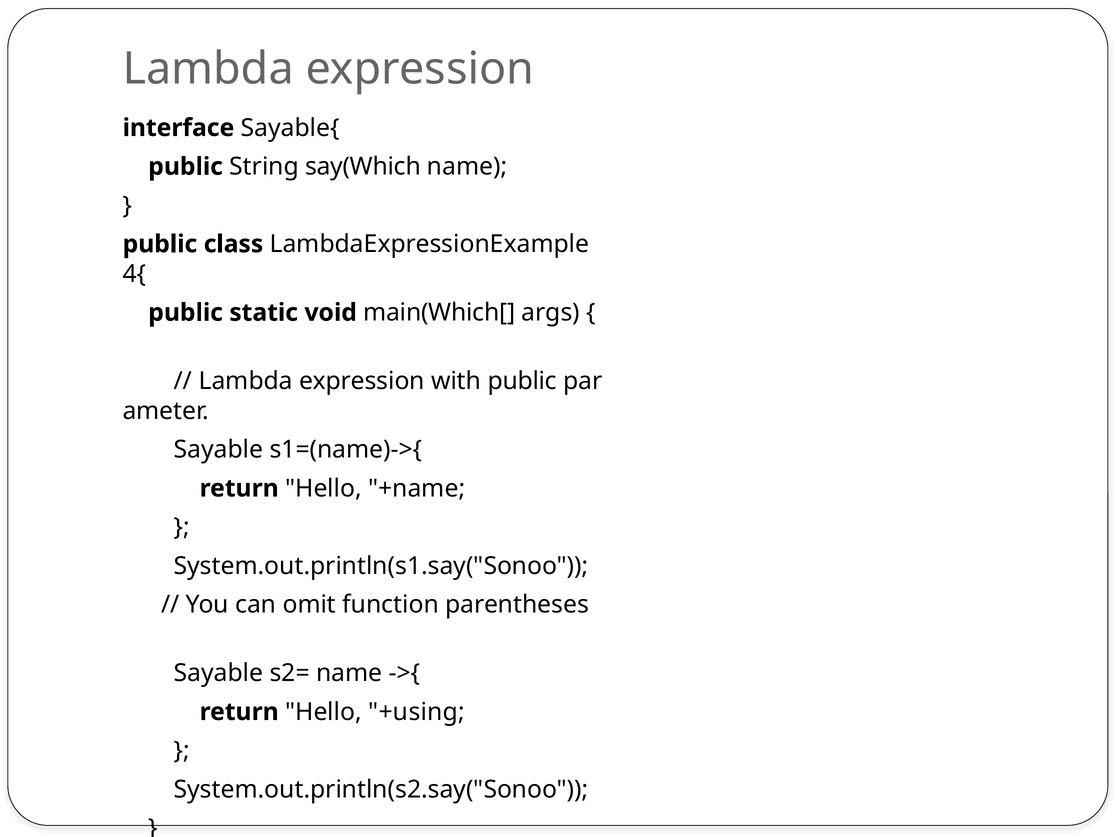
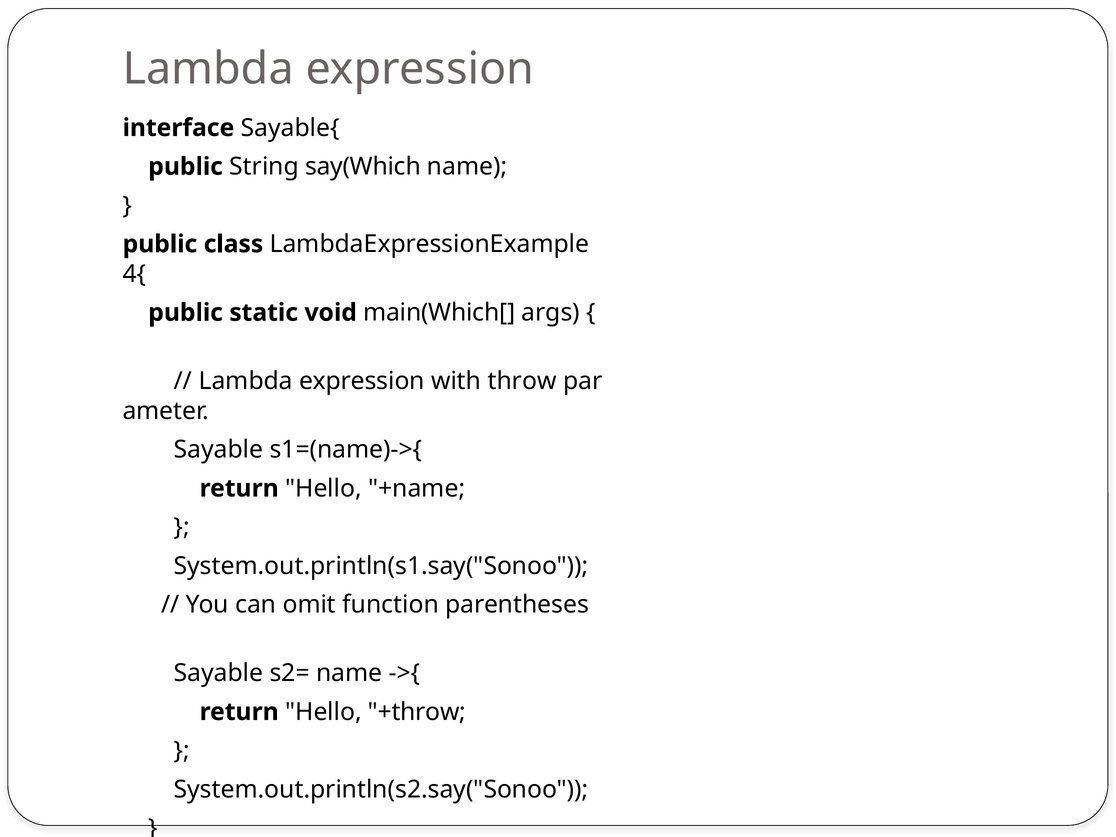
with public: public -> throw
+using: +using -> +throw
